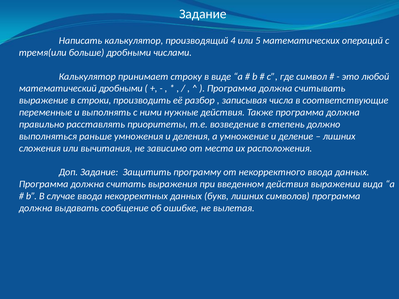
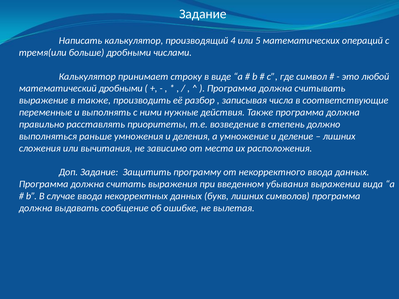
в строки: строки -> также
введенном действия: действия -> убывания
